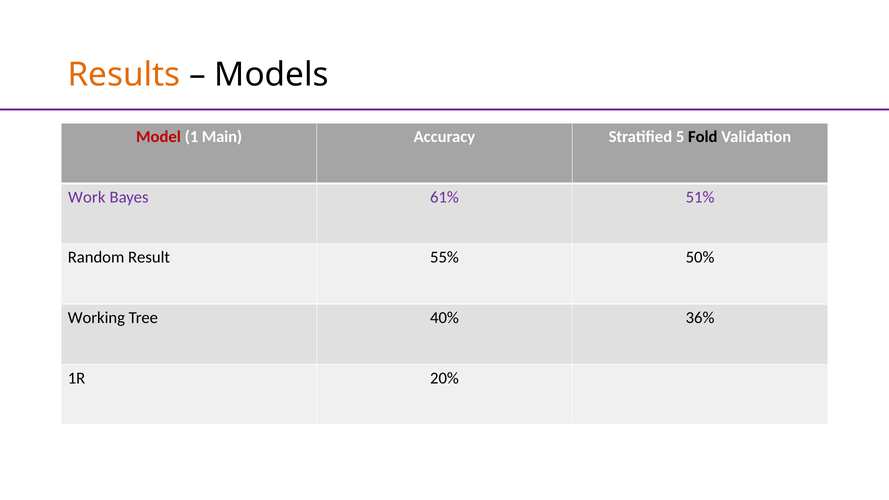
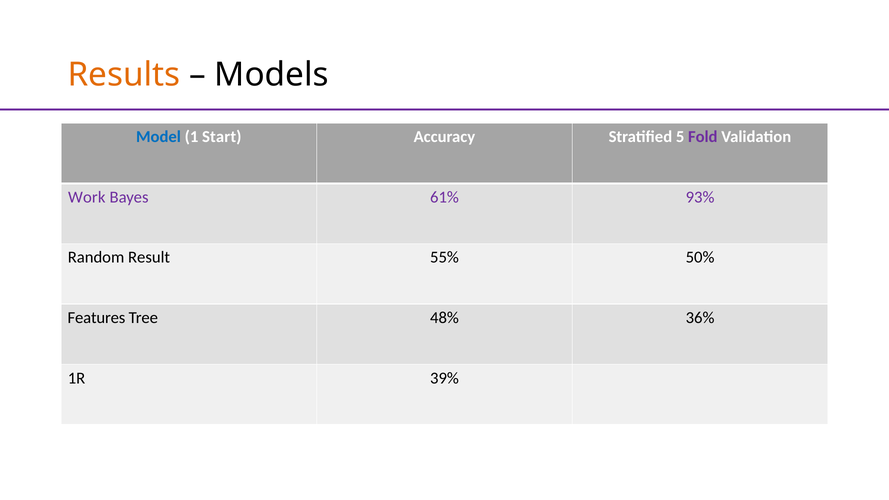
Model colour: red -> blue
Main: Main -> Start
Fold colour: black -> purple
51%: 51% -> 93%
Working: Working -> Features
40%: 40% -> 48%
20%: 20% -> 39%
